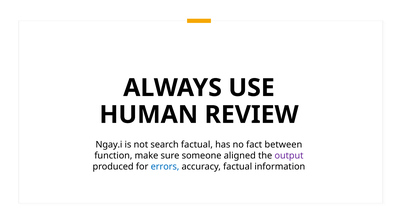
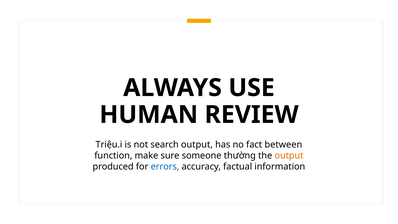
Ngay.i: Ngay.i -> Triệu.i
search factual: factual -> output
aligned: aligned -> thường
output at (289, 156) colour: purple -> orange
